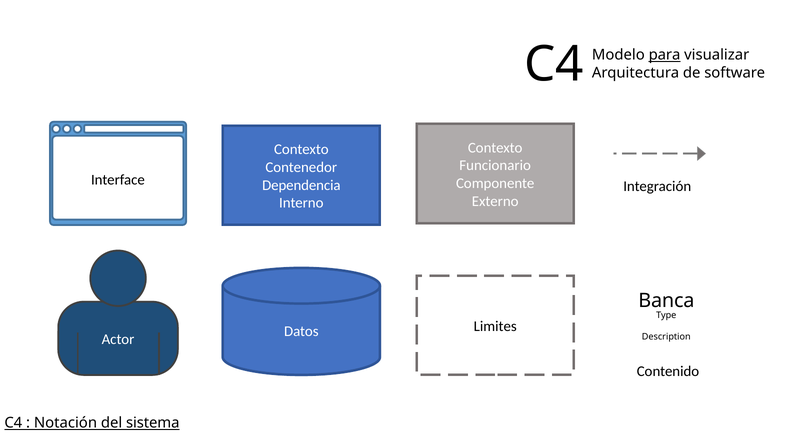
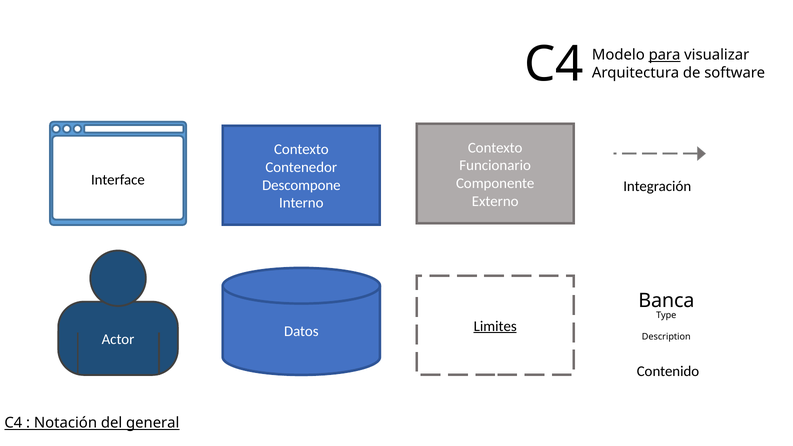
Dependencia: Dependencia -> Descompone
Limites underline: none -> present
sistema: sistema -> general
